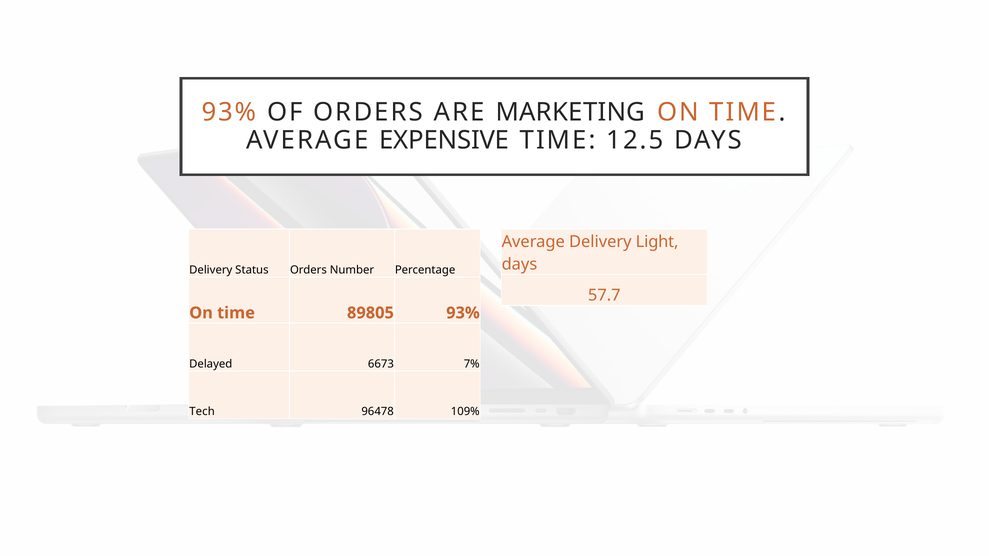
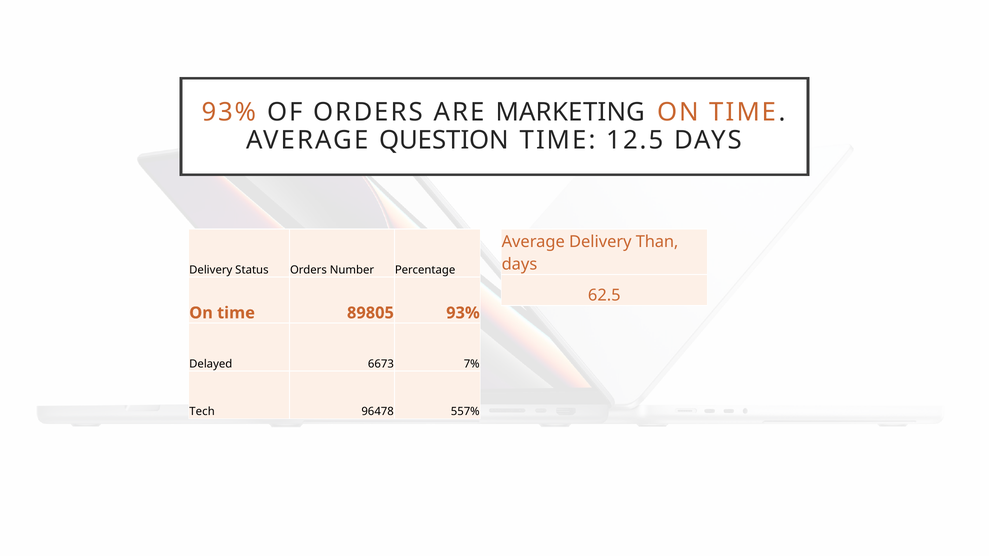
EXPENSIVE: EXPENSIVE -> QUESTION
Light: Light -> Than
57.7: 57.7 -> 62.5
109%: 109% -> 557%
